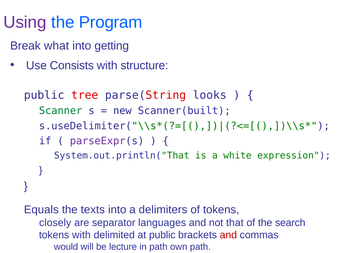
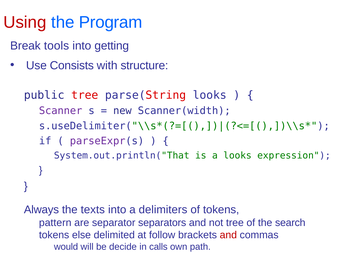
Using colour: purple -> red
what: what -> tools
Scanner colour: green -> purple
Scanner(built: Scanner(built -> Scanner(width
a white: white -> looks
Equals: Equals -> Always
closely: closely -> pattern
languages: languages -> separators
not that: that -> tree
tokens with: with -> else
at public: public -> follow
lecture: lecture -> decide
in path: path -> calls
